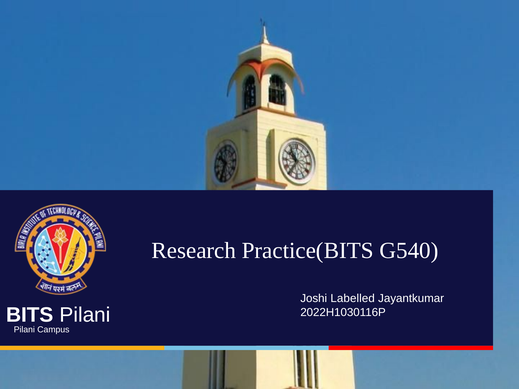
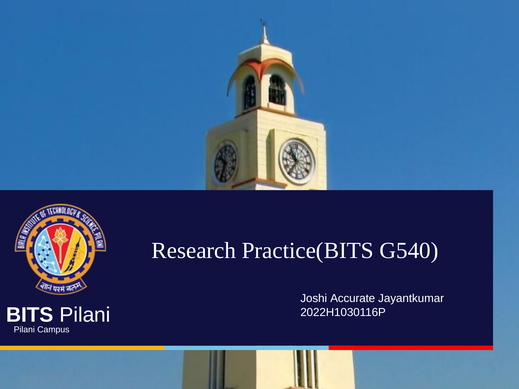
Labelled: Labelled -> Accurate
